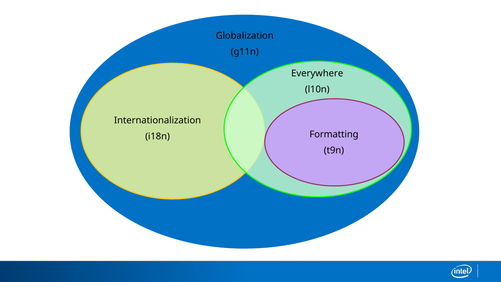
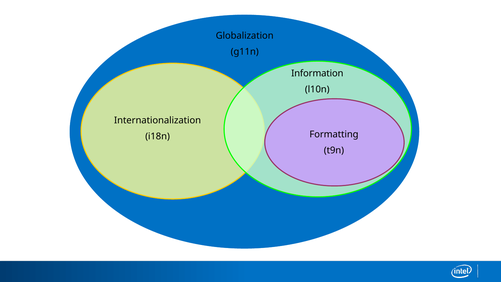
Everywhere: Everywhere -> Information
